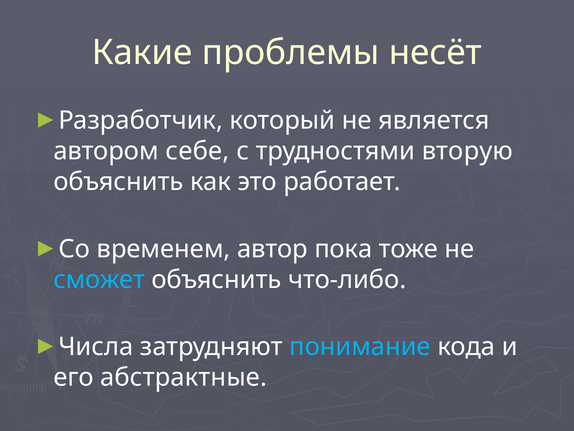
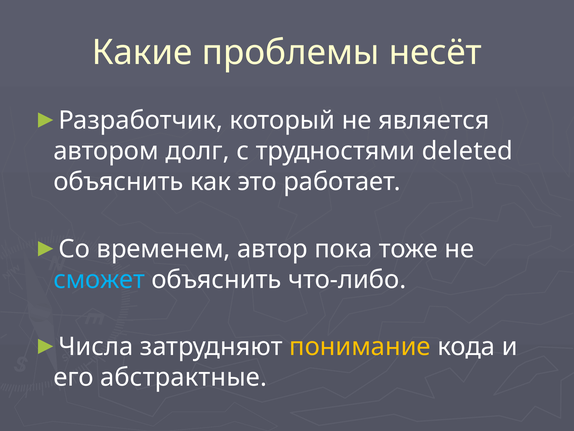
себе: себе -> долг
вторую: вторую -> deleted
понимание colour: light blue -> yellow
